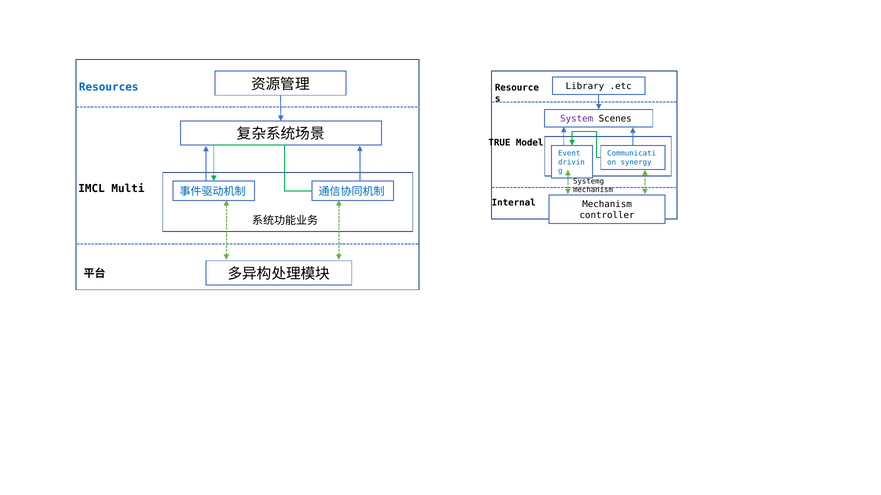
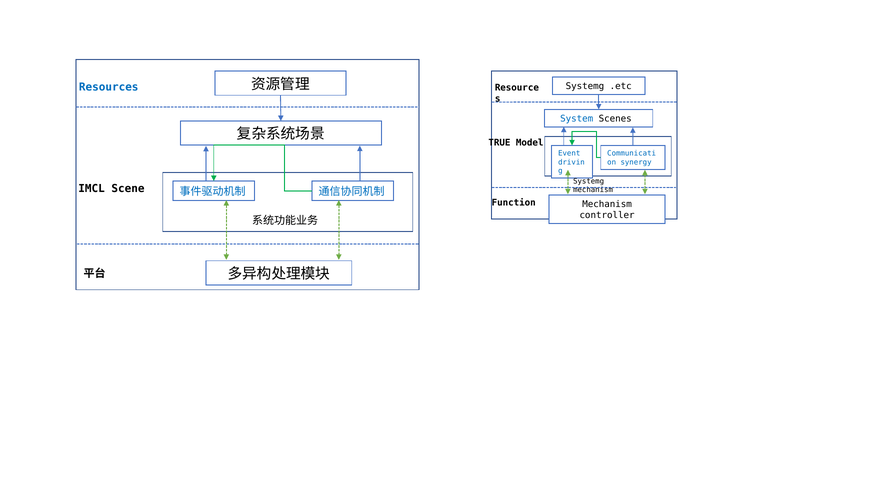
Library at (585, 87): Library -> Systemg
System colour: purple -> blue
Multi: Multi -> Scene
Internal: Internal -> Function
